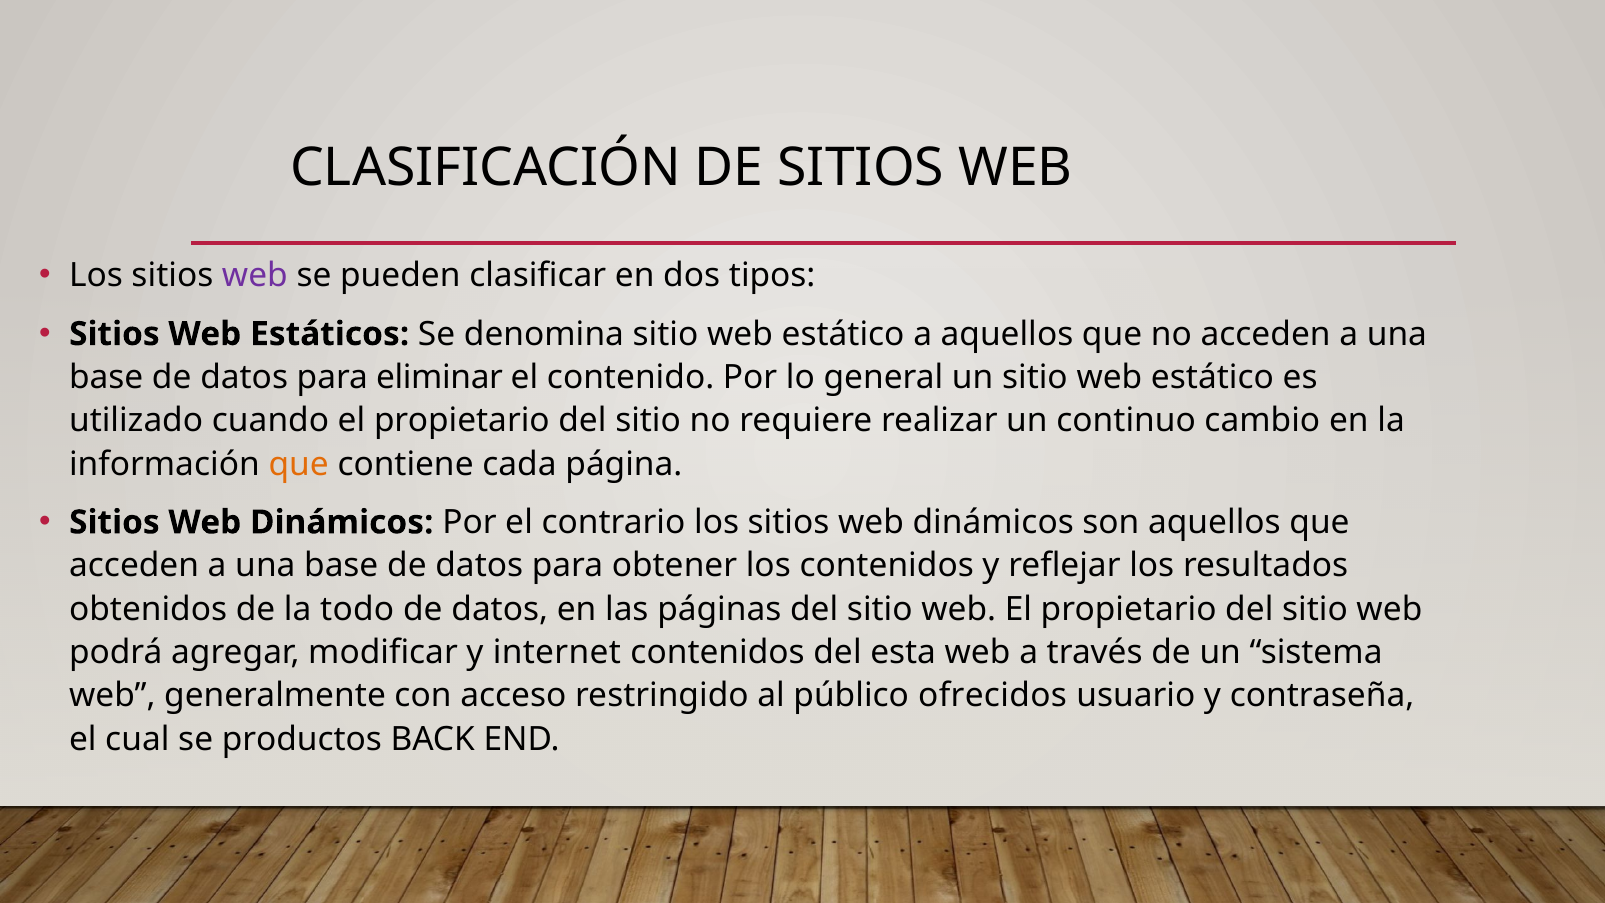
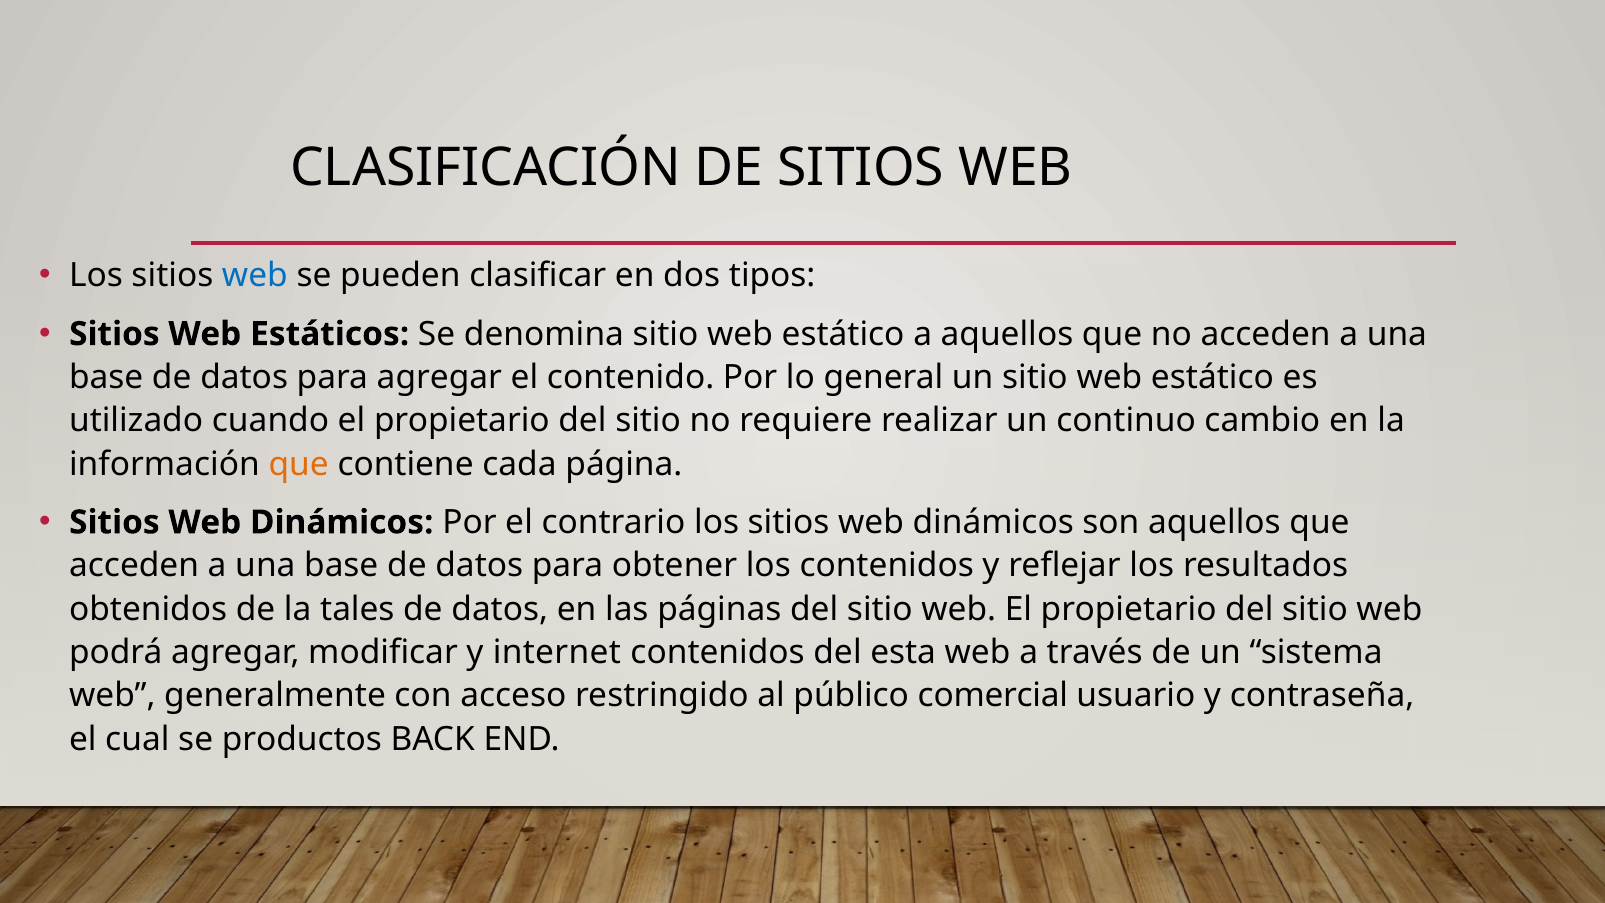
web at (255, 276) colour: purple -> blue
para eliminar: eliminar -> agregar
todo: todo -> tales
ofrecidos: ofrecidos -> comercial
